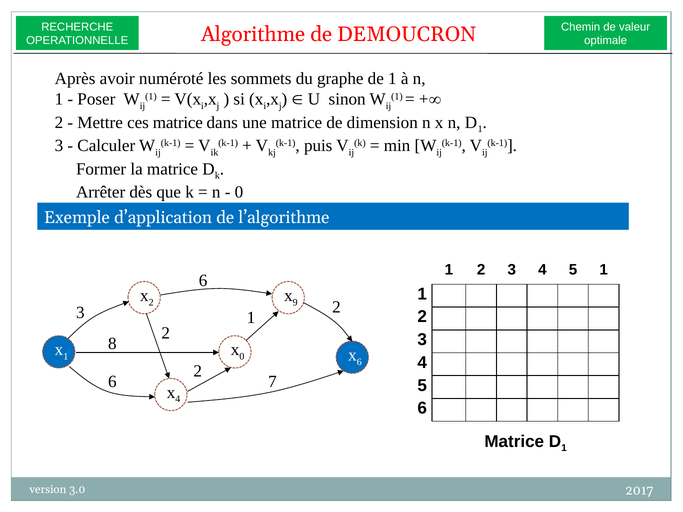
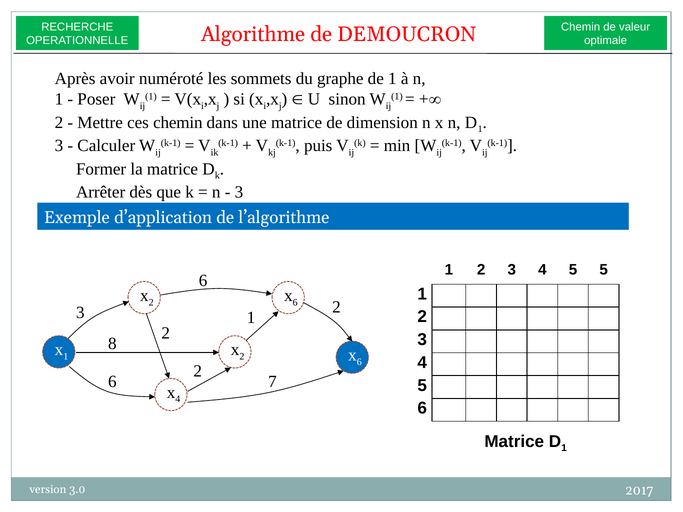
ces matrice: matrice -> chemin
0 at (239, 192): 0 -> 3
5 1: 1 -> 5
9 at (295, 302): 9 -> 6
0 at (242, 357): 0 -> 2
